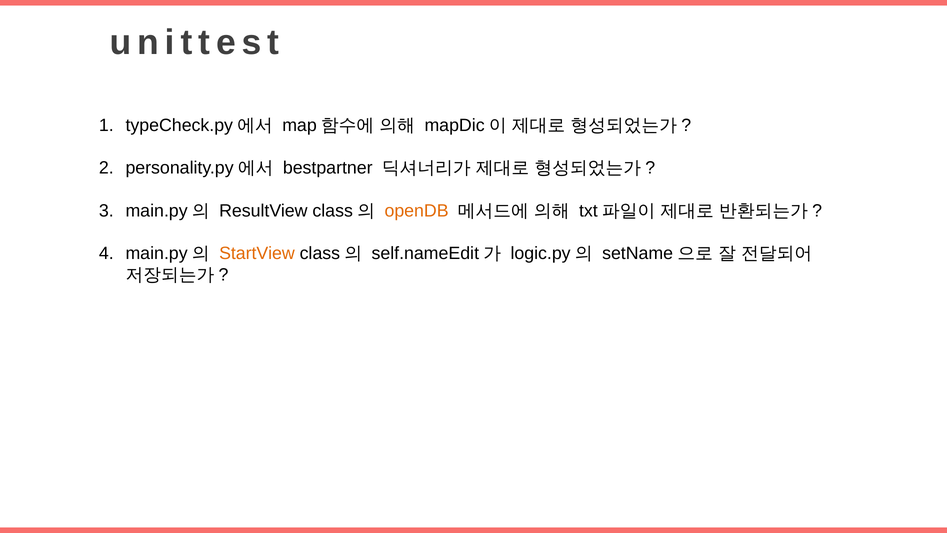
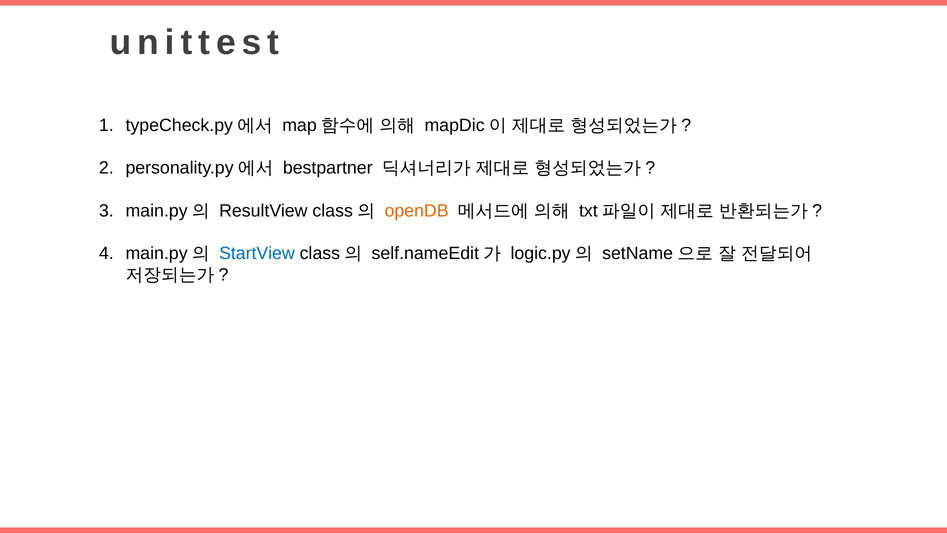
StartView colour: orange -> blue
